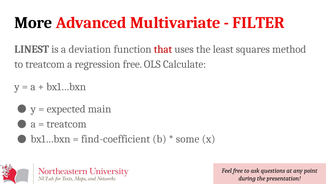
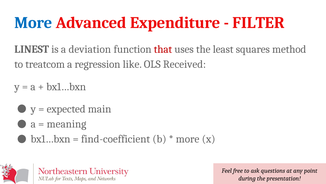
More at (33, 23) colour: black -> blue
Multivariate: Multivariate -> Expenditure
regression free: free -> like
Calculate: Calculate -> Received
treatcom at (67, 124): treatcom -> meaning
some at (188, 139): some -> more
